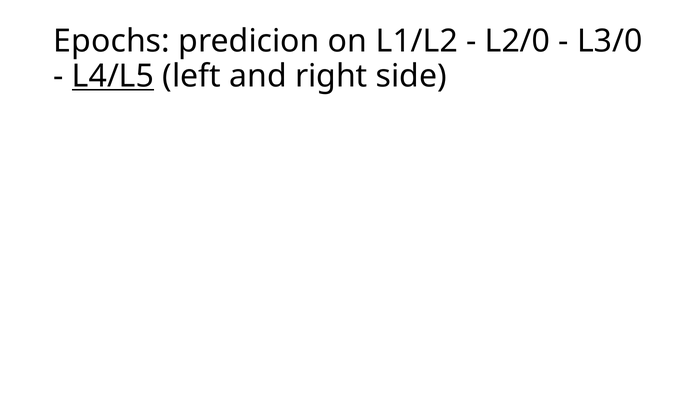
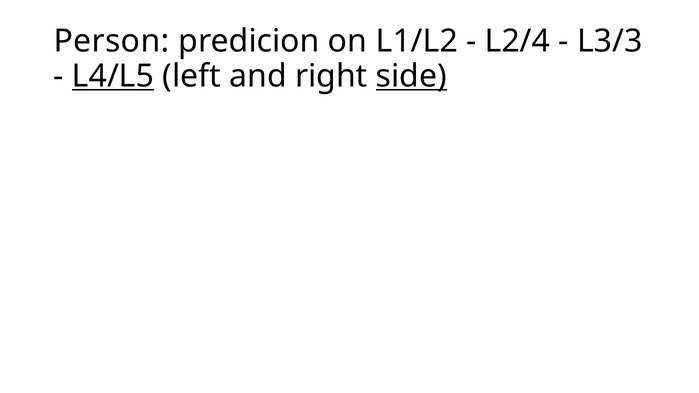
Epochs: Epochs -> Person
L2/0: L2/0 -> L2/4
L3/0: L3/0 -> L3/3
side underline: none -> present
